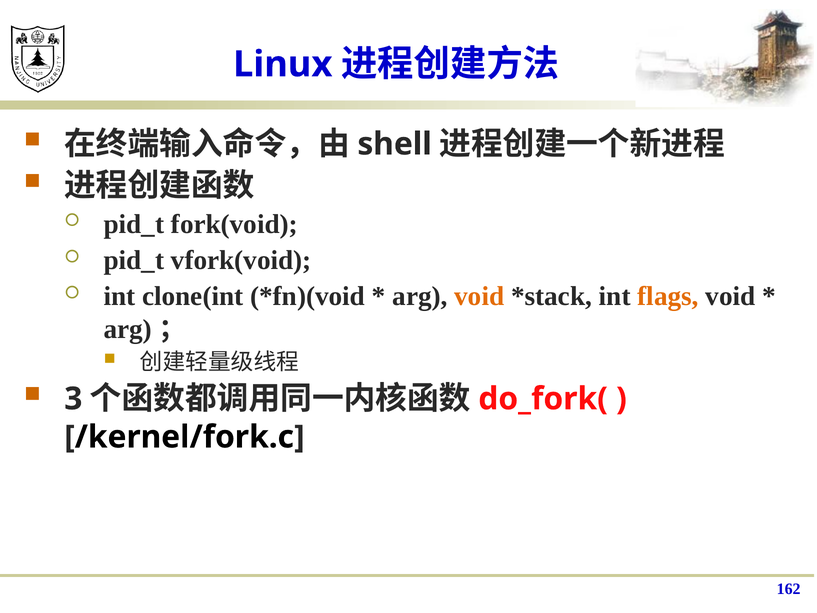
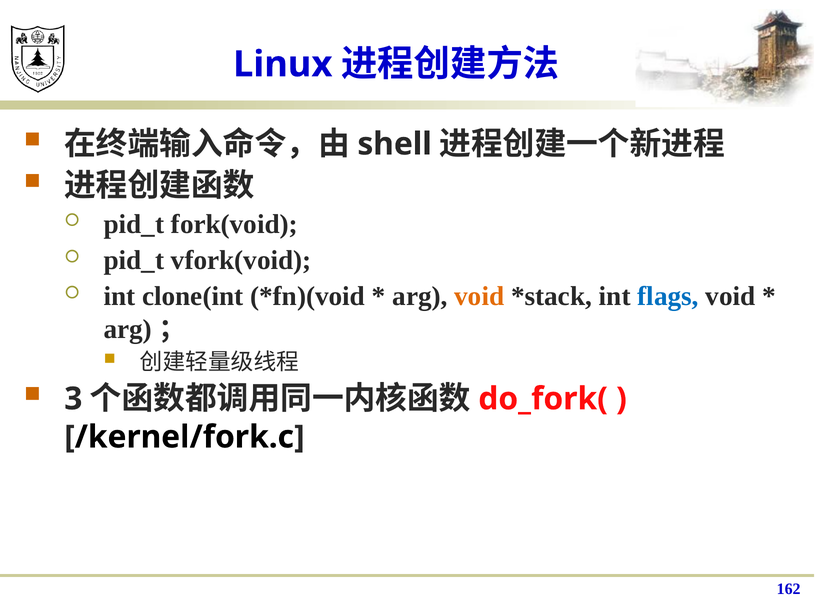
flags colour: orange -> blue
